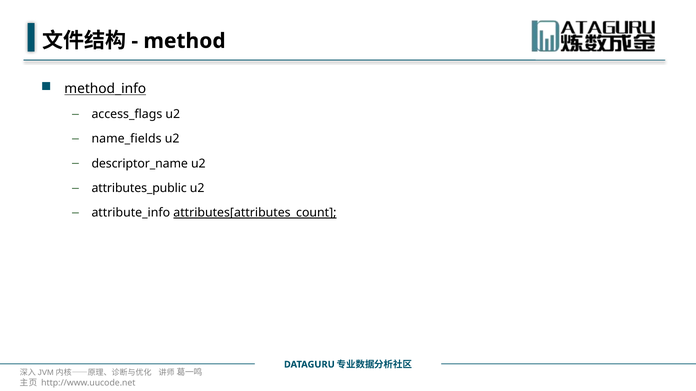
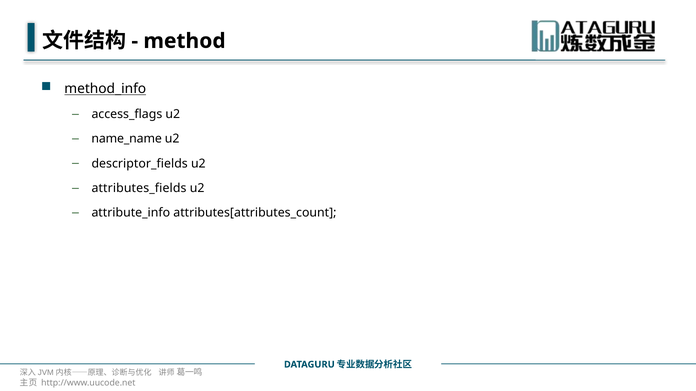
name_fields: name_fields -> name_name
descriptor_name: descriptor_name -> descriptor_fields
attributes_public: attributes_public -> attributes_fields
attributes[attributes_count underline: present -> none
